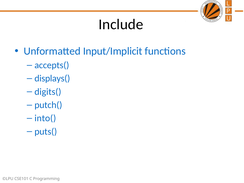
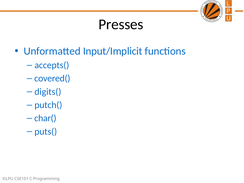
Include: Include -> Presses
displays(: displays( -> covered(
into(: into( -> char(
